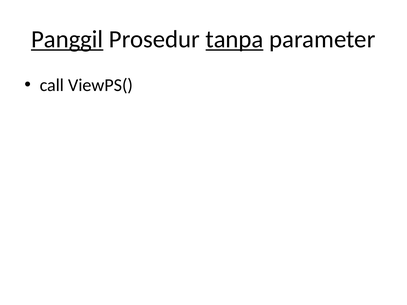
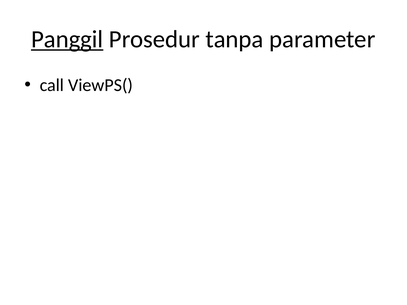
tanpa underline: present -> none
